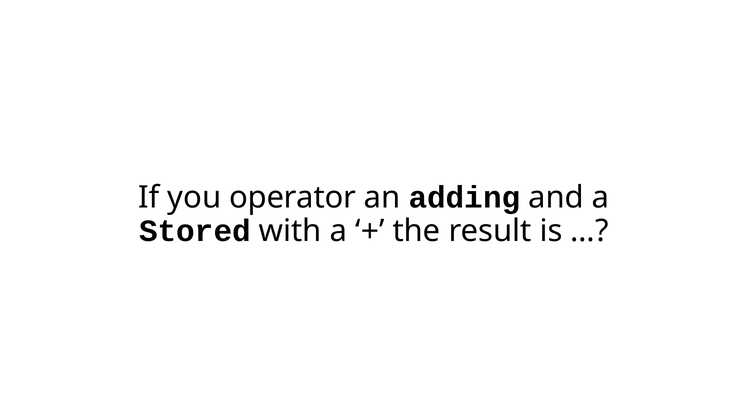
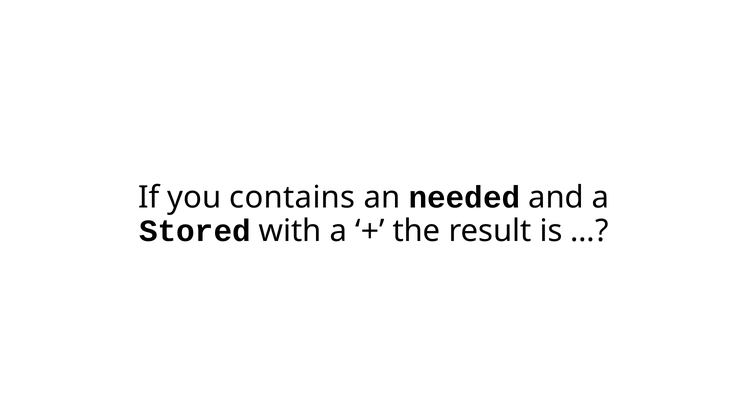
operator: operator -> contains
adding: adding -> needed
